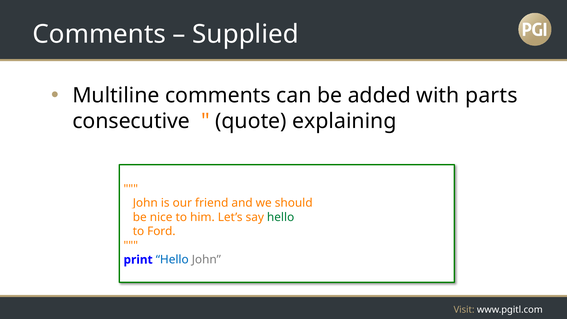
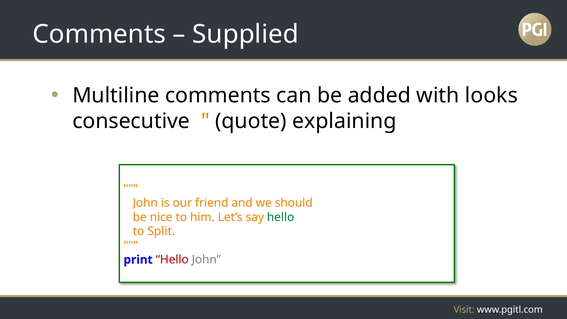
parts: parts -> looks
Ford: Ford -> Split
Hello at (172, 260) colour: blue -> red
